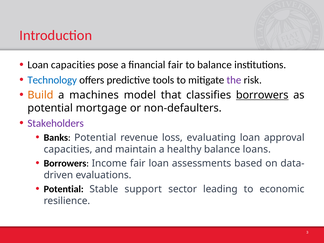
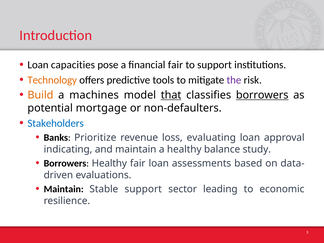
to balance: balance -> support
Technology colour: blue -> orange
that underline: none -> present
Stakeholders colour: purple -> blue
Banks Potential: Potential -> Prioritize
capacities at (68, 149): capacities -> indicating
loans: loans -> study
Borrowers Income: Income -> Healthy
Potential at (64, 189): Potential -> Maintain
